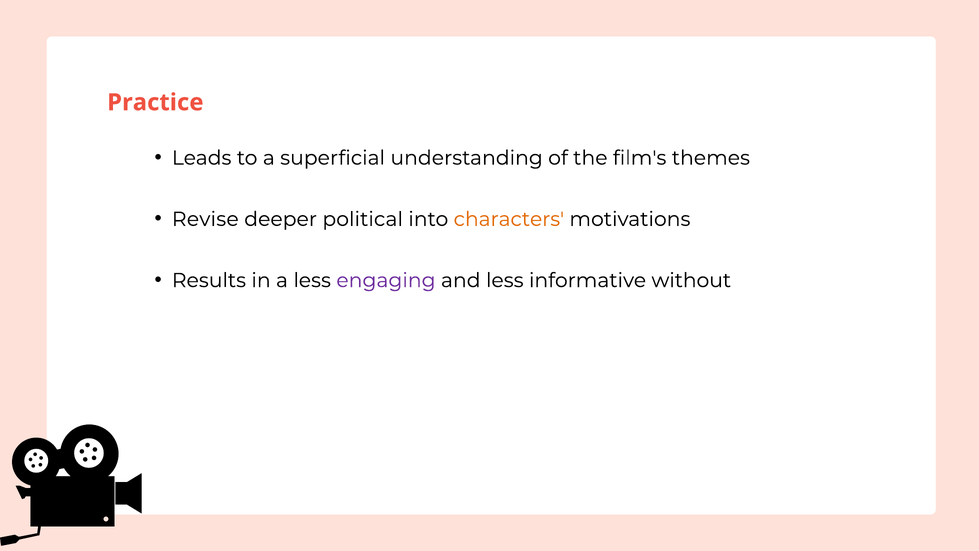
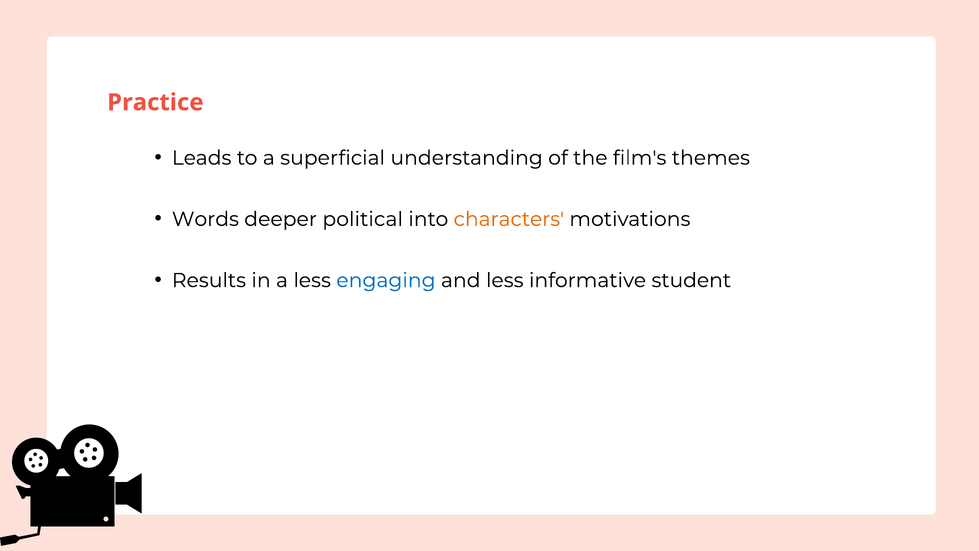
Revise: Revise -> Words
engaging colour: purple -> blue
without: without -> student
